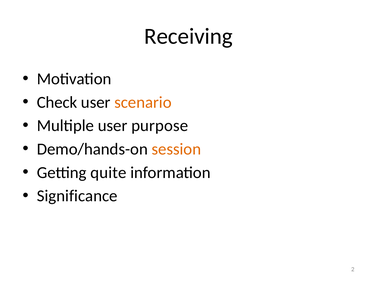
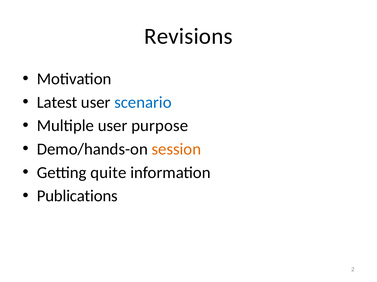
Receiving: Receiving -> Revisions
Check: Check -> Latest
scenario colour: orange -> blue
Significance: Significance -> Publications
